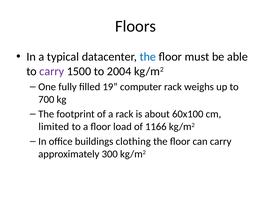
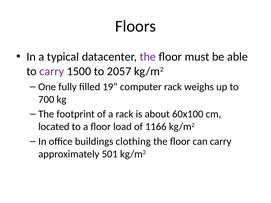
the at (148, 57) colour: blue -> purple
2004: 2004 -> 2057
limited: limited -> located
300: 300 -> 501
